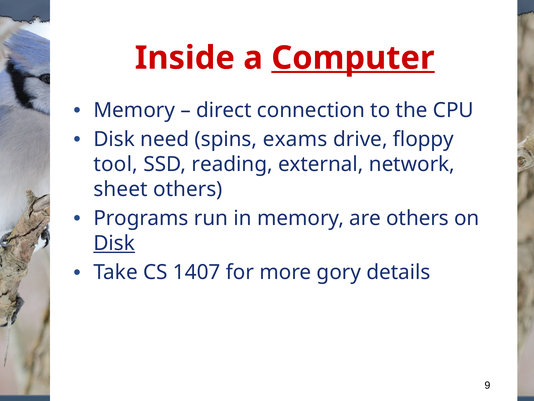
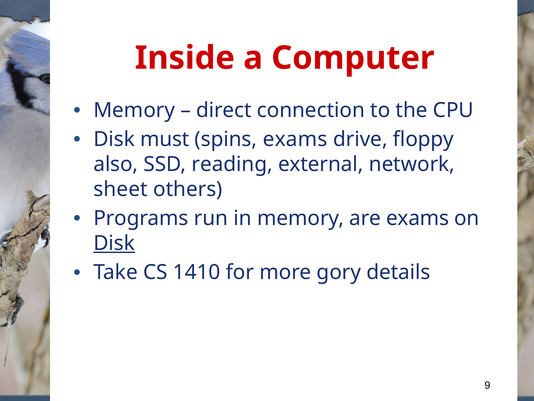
Computer underline: present -> none
need: need -> must
tool: tool -> also
are others: others -> exams
1407: 1407 -> 1410
